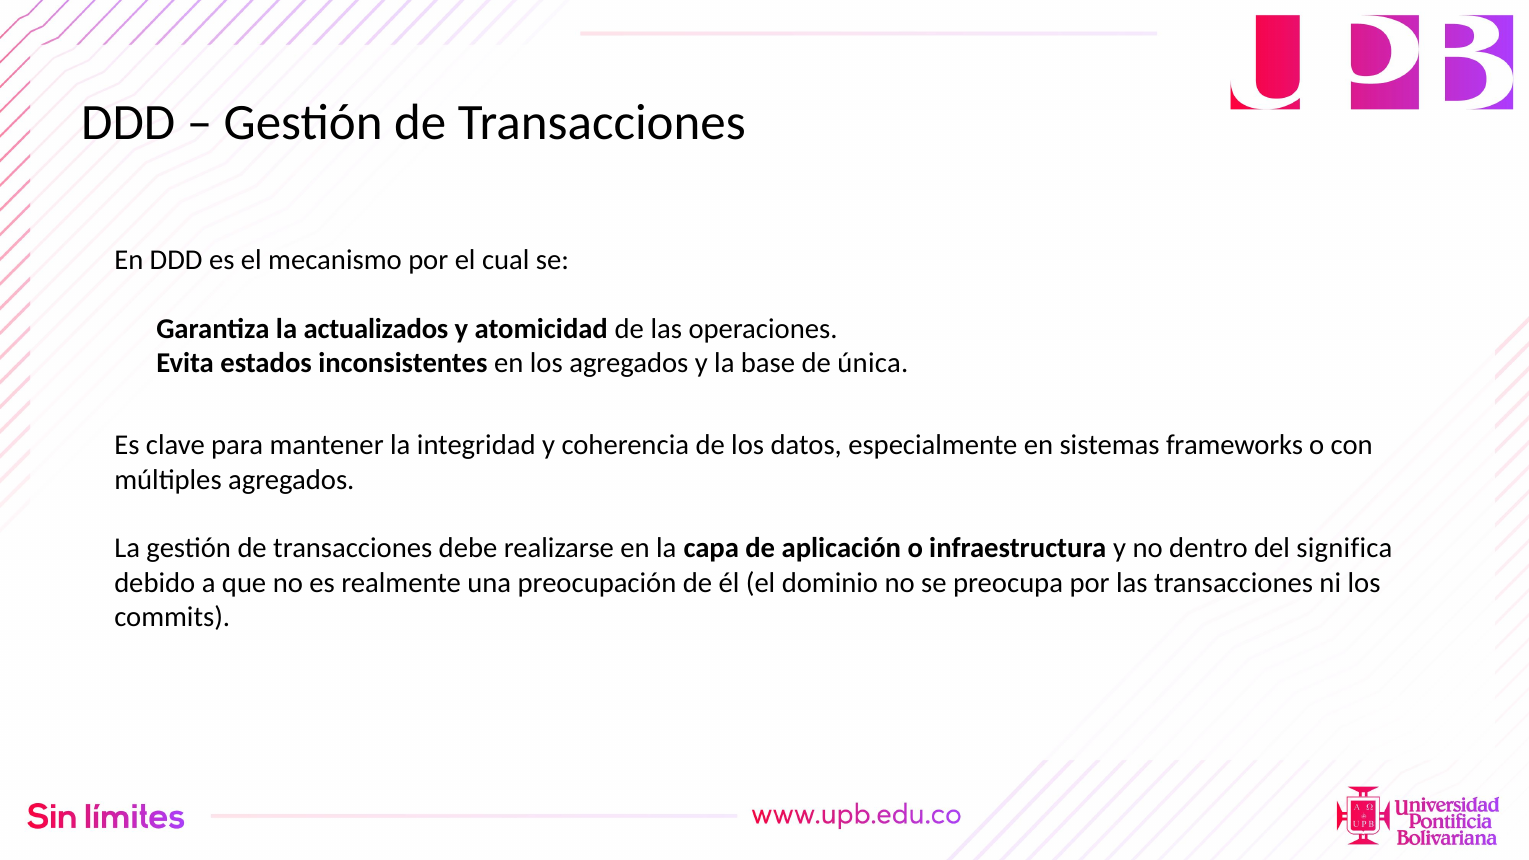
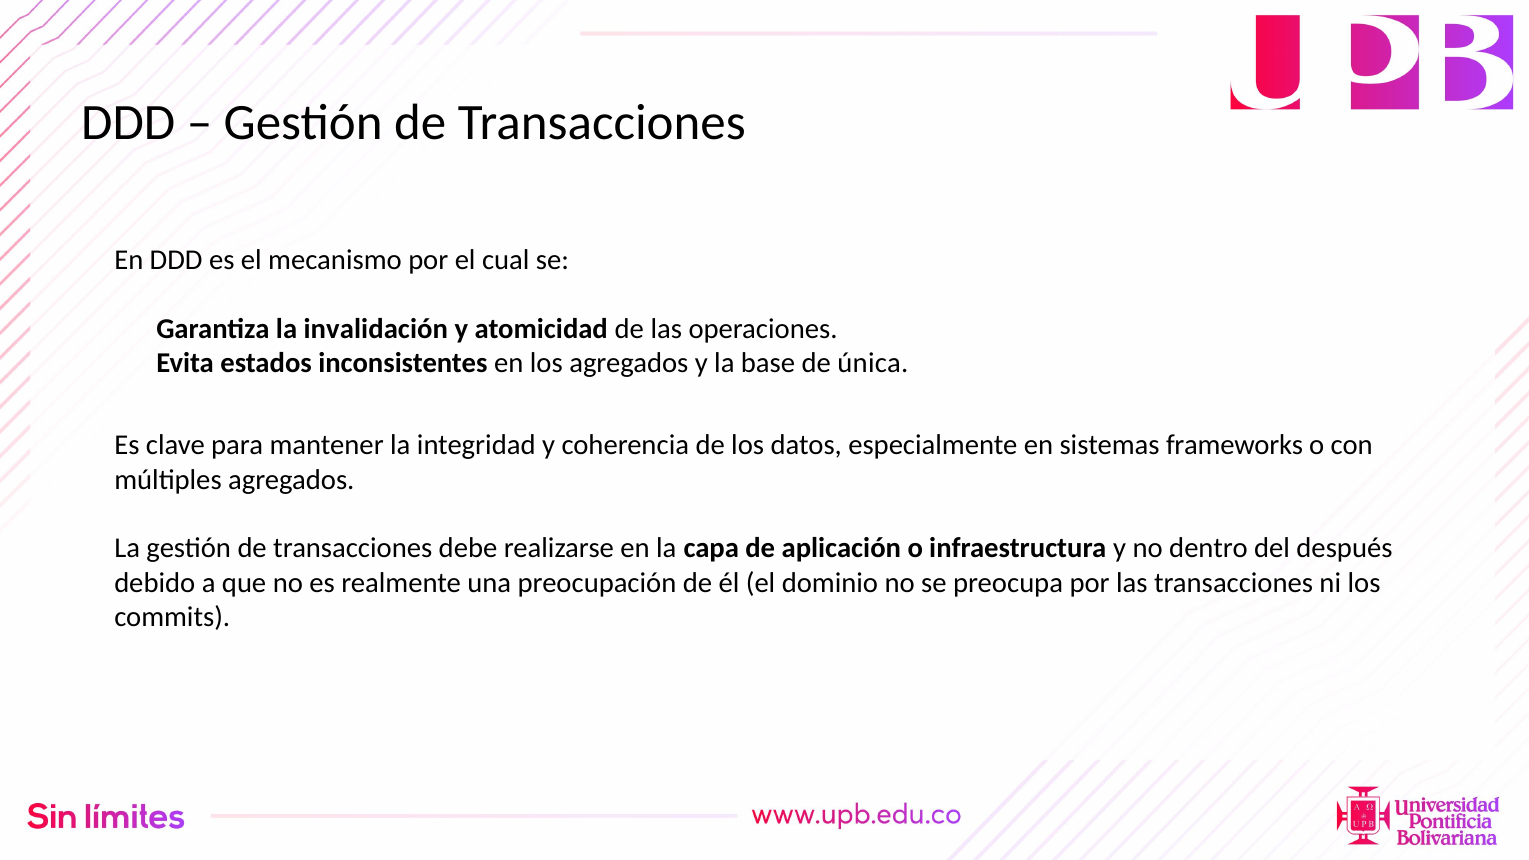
actualizados: actualizados -> invalidación
significa: significa -> después
